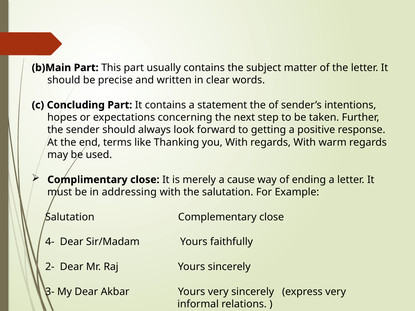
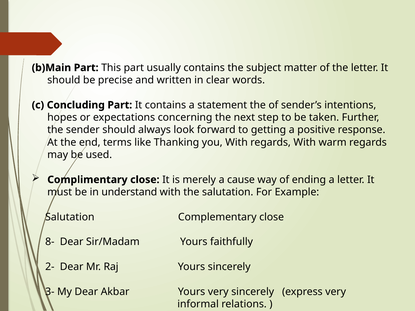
addressing: addressing -> understand
4-: 4- -> 8-
